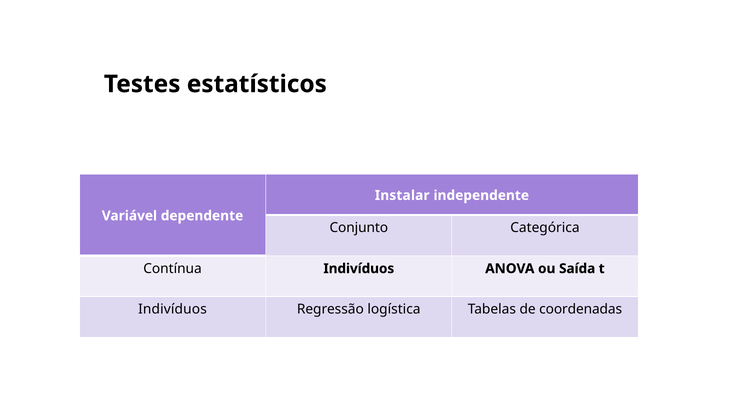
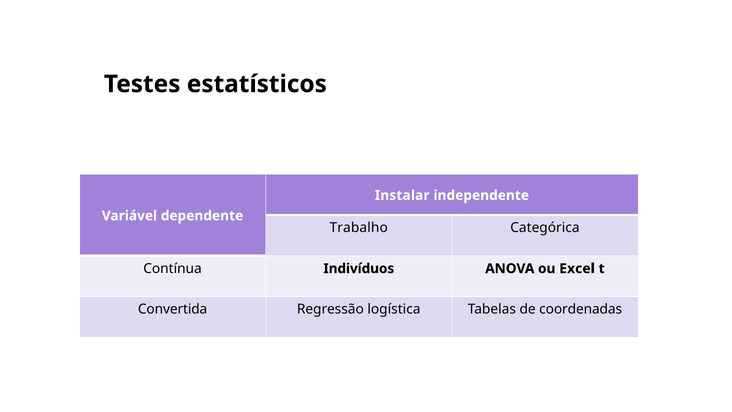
Conjunto: Conjunto -> Trabalho
Saída: Saída -> Excel
Indivíduos at (172, 309): Indivíduos -> Convertida
